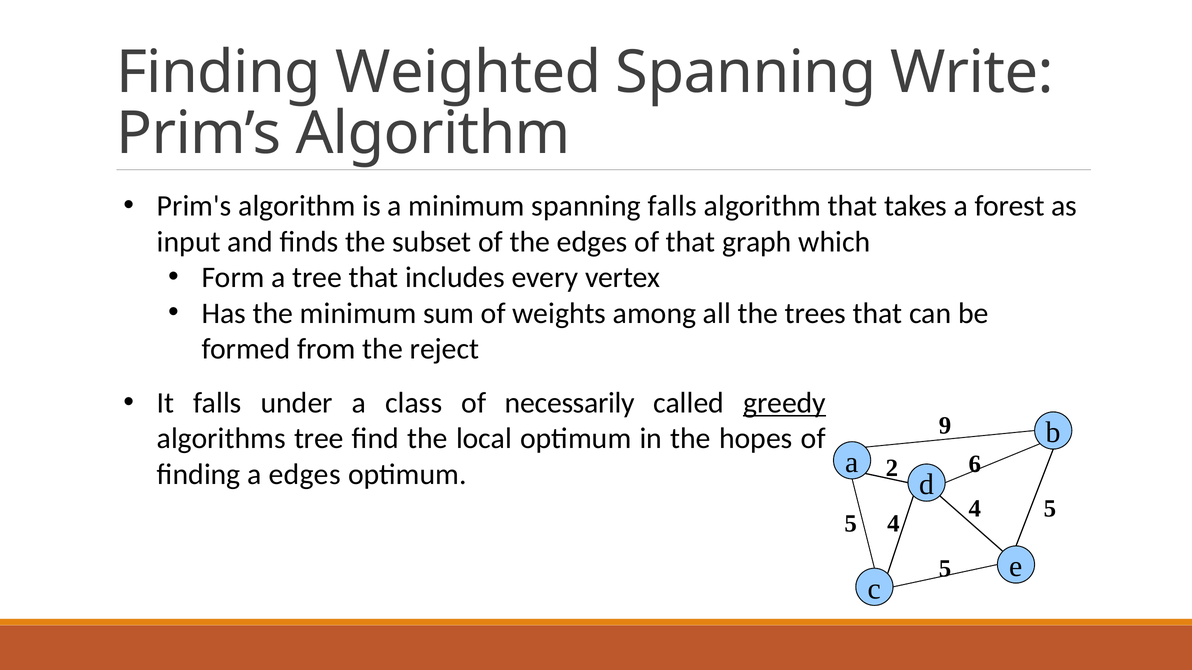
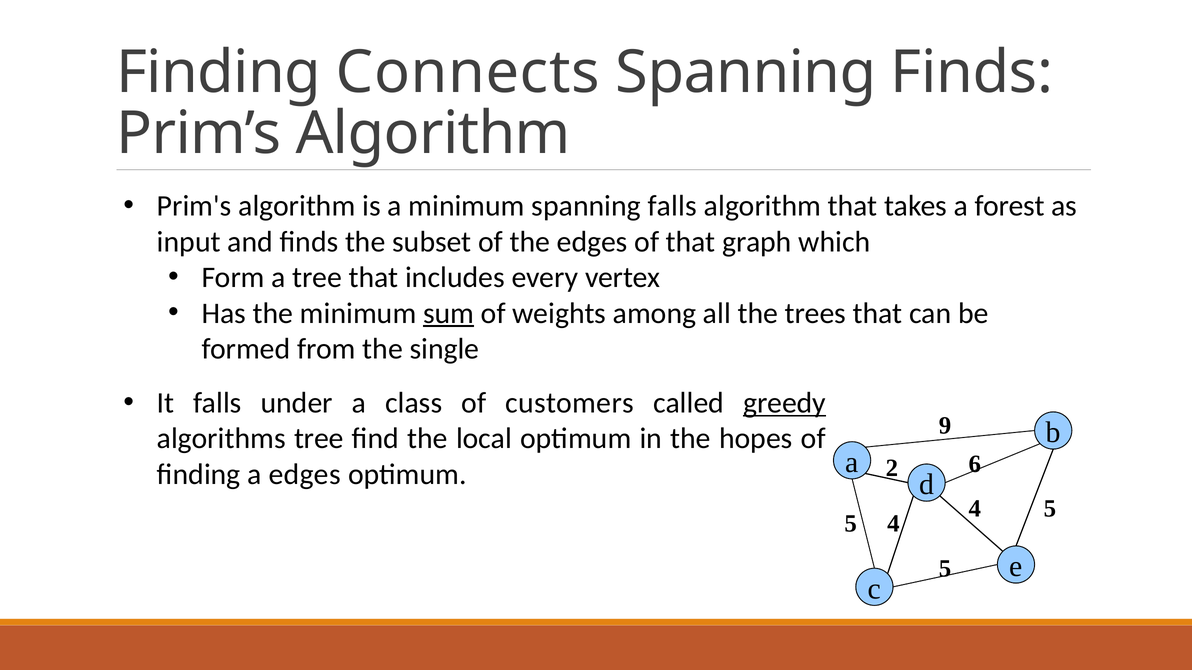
Weighted: Weighted -> Connects
Spanning Write: Write -> Finds
sum underline: none -> present
reject: reject -> single
necessarily: necessarily -> customers
